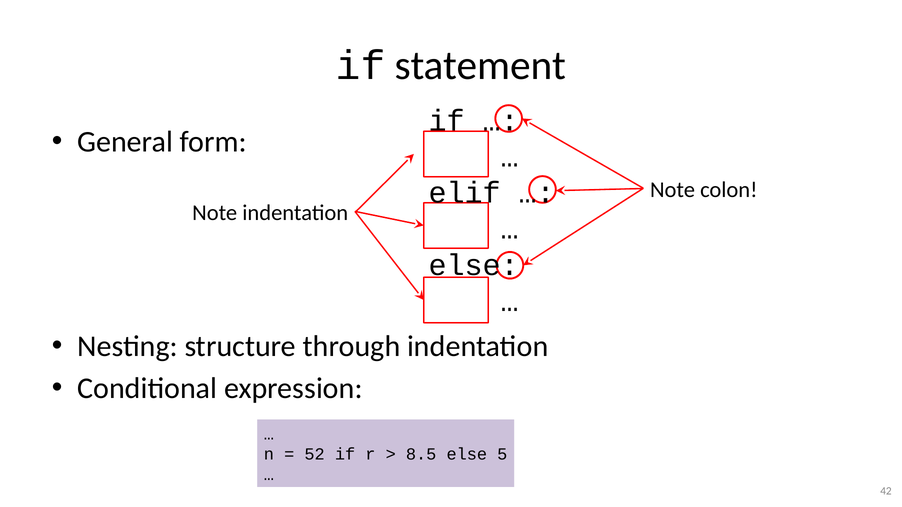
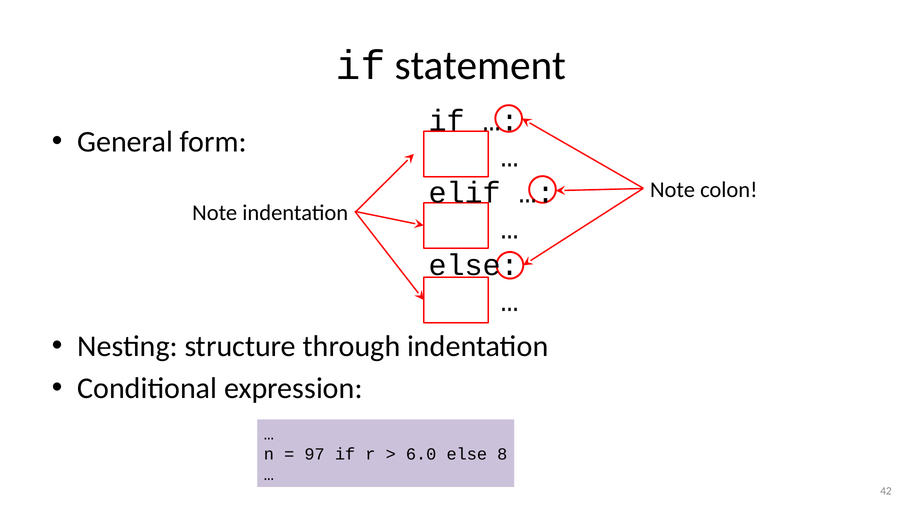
52: 52 -> 97
8.5: 8.5 -> 6.0
5: 5 -> 8
